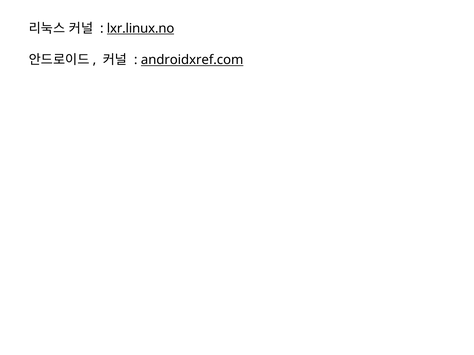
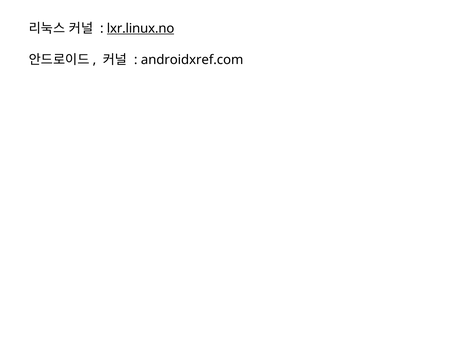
androidxref.com underline: present -> none
